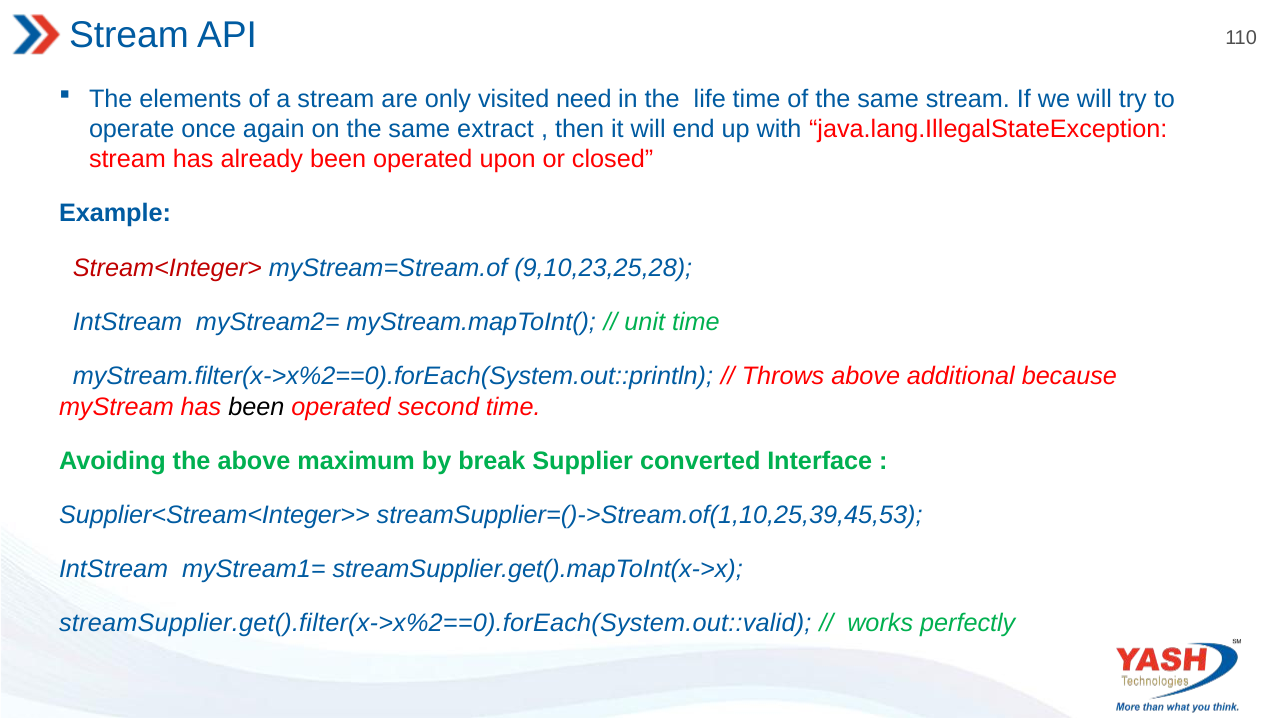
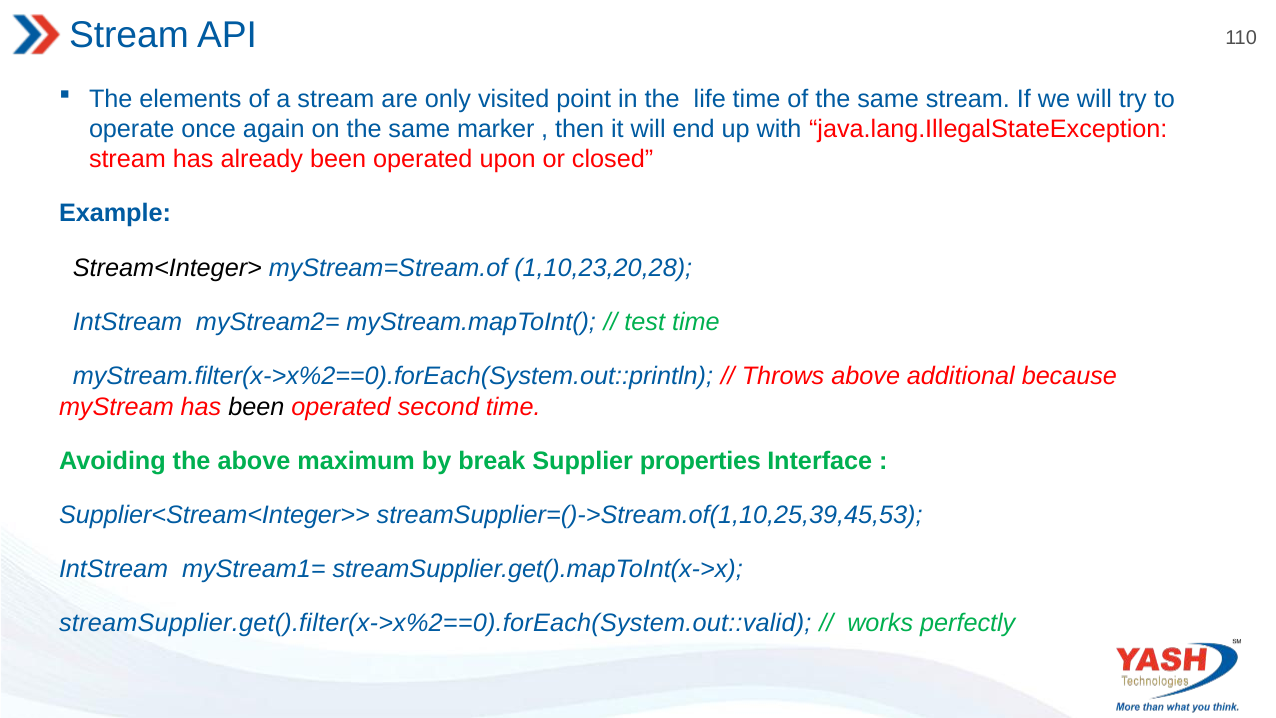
need: need -> point
extract: extract -> marker
Stream<Integer> colour: red -> black
9,10,23,25,28: 9,10,23,25,28 -> 1,10,23,20,28
unit: unit -> test
converted: converted -> properties
